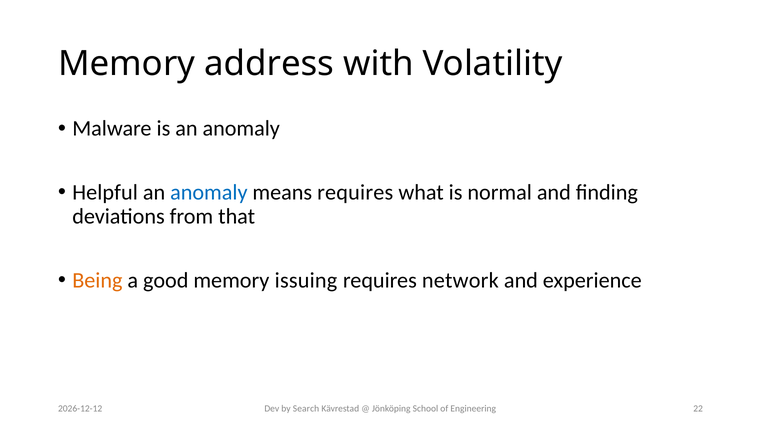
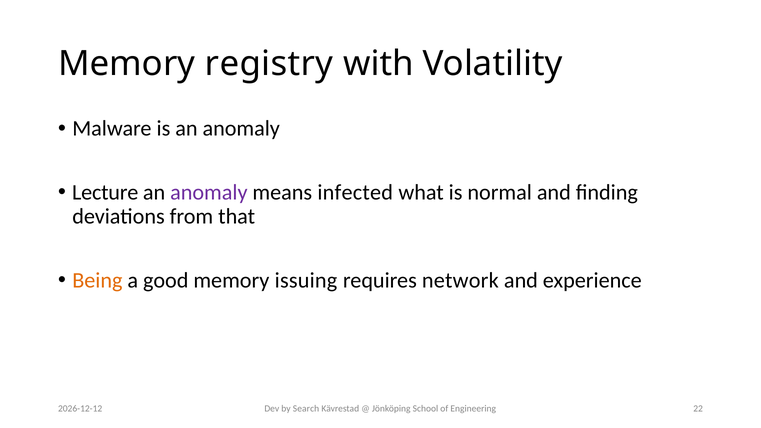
address: address -> registry
Helpful: Helpful -> Lecture
anomaly at (209, 192) colour: blue -> purple
means requires: requires -> infected
